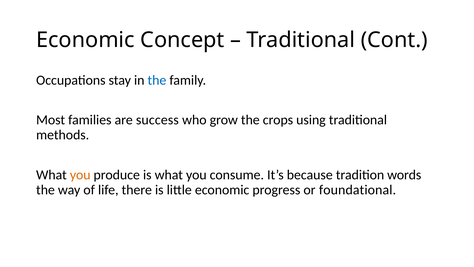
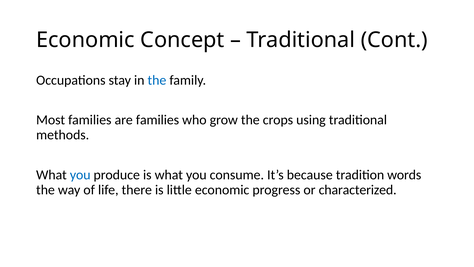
are success: success -> families
you at (80, 175) colour: orange -> blue
foundational: foundational -> characterized
